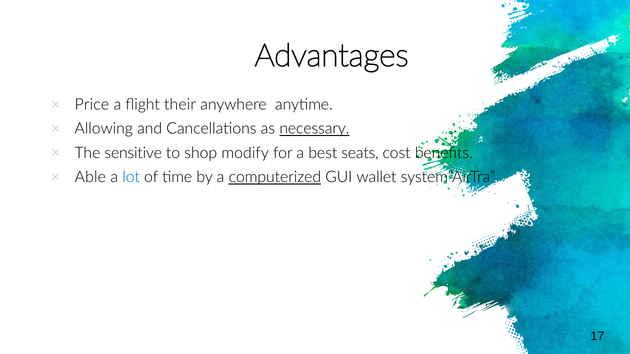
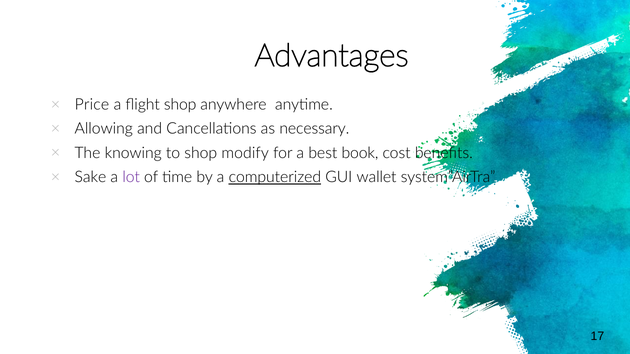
flight their: their -> shop
necessary underline: present -> none
sensitive: sensitive -> knowing
seats: seats -> book
Able: Able -> Sake
lot colour: blue -> purple
